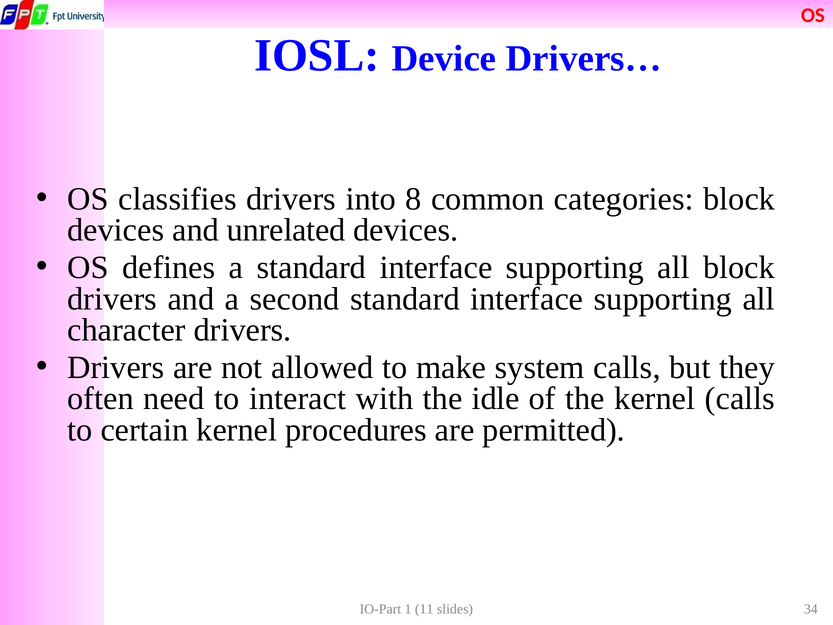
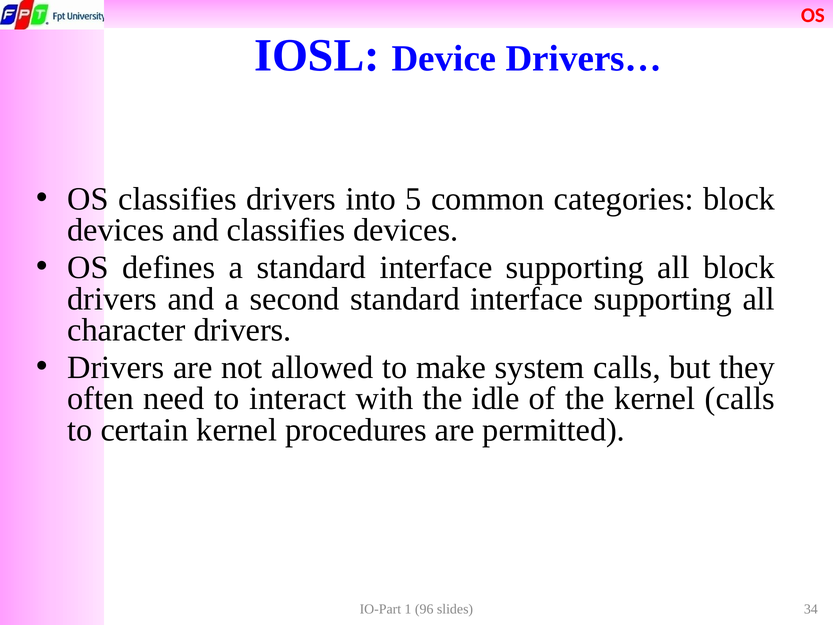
8: 8 -> 5
and unrelated: unrelated -> classifies
11: 11 -> 96
